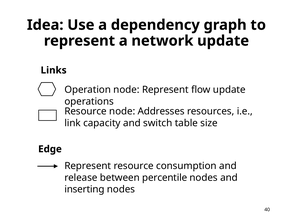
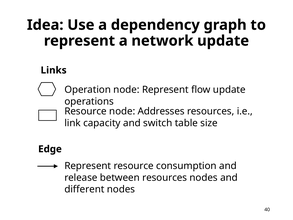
between percentile: percentile -> resources
inserting: inserting -> different
